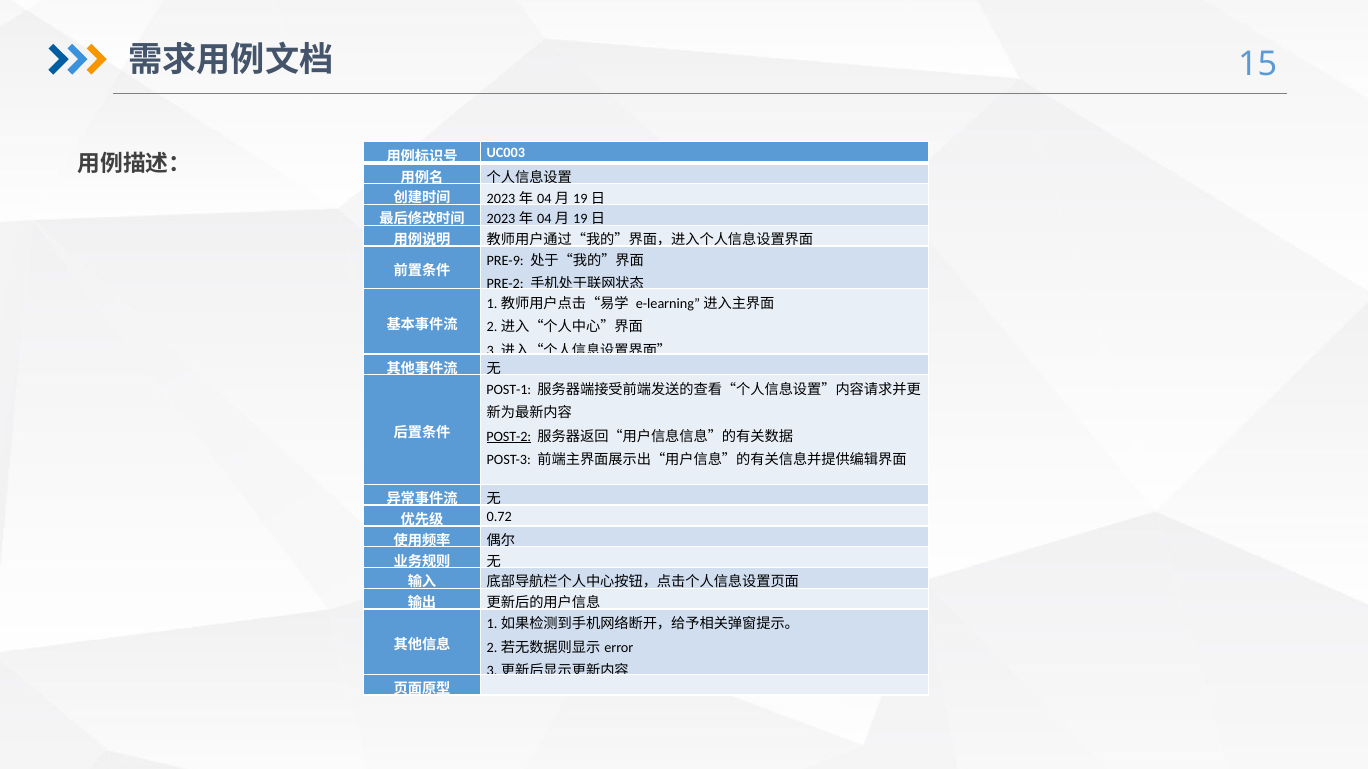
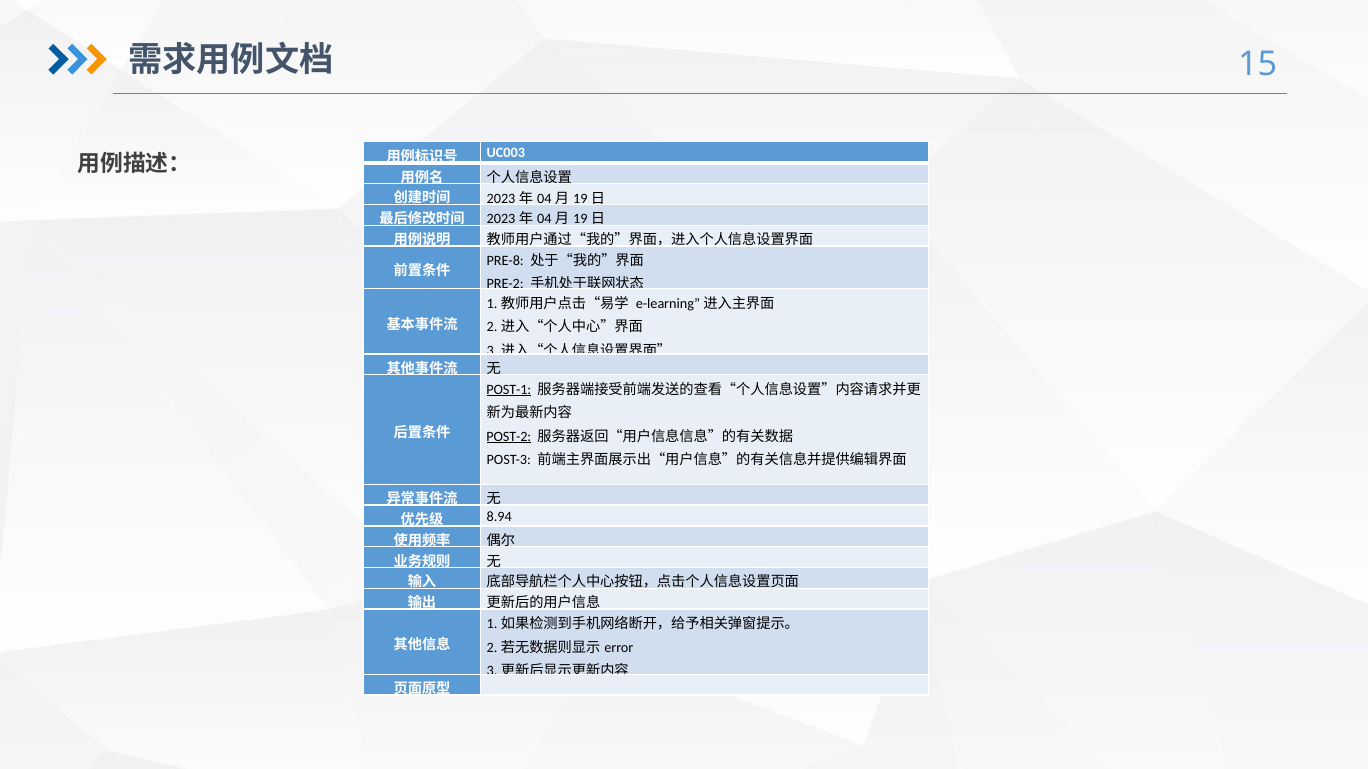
PRE-9: PRE-9 -> PRE-8
POST-1 underline: none -> present
0.72: 0.72 -> 8.94
